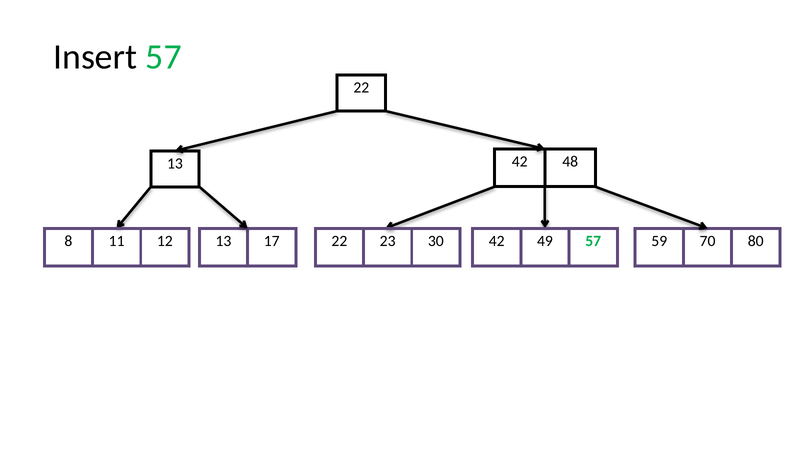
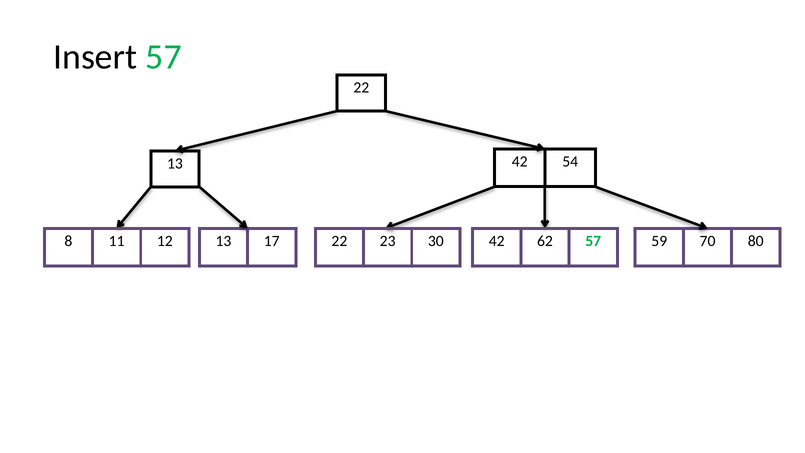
48: 48 -> 54
49: 49 -> 62
